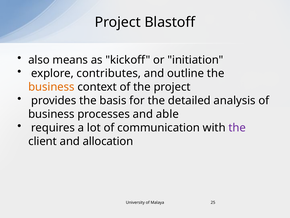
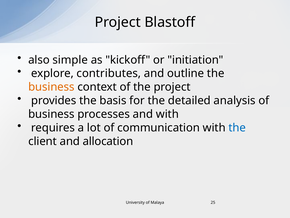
means: means -> simple
and able: able -> with
the at (237, 127) colour: purple -> blue
